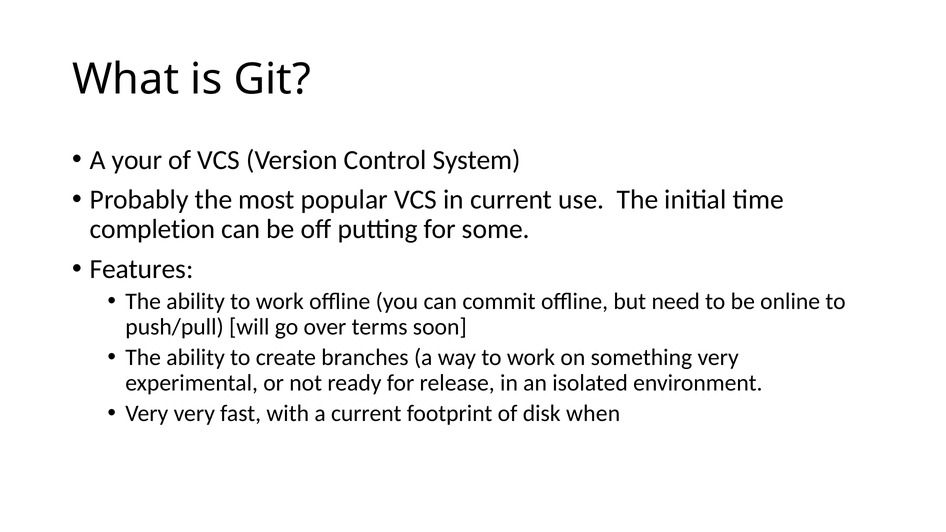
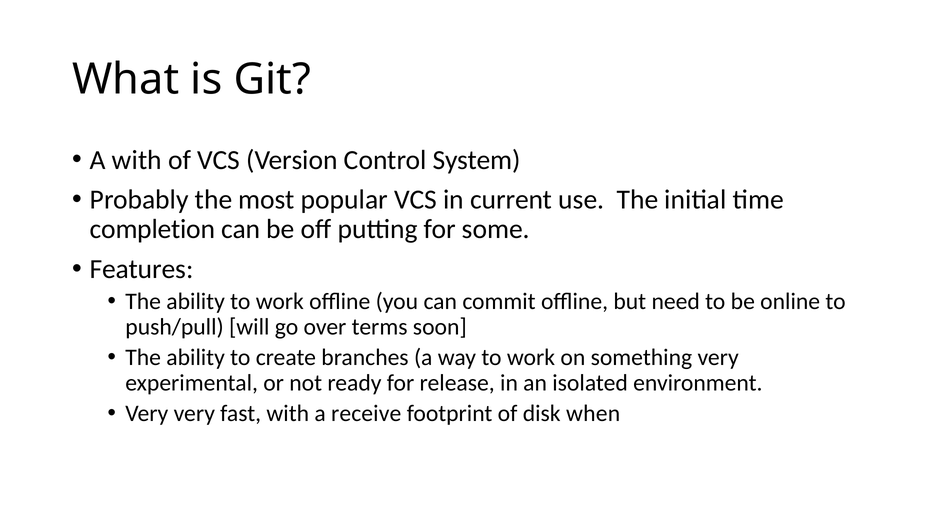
A your: your -> with
a current: current -> receive
